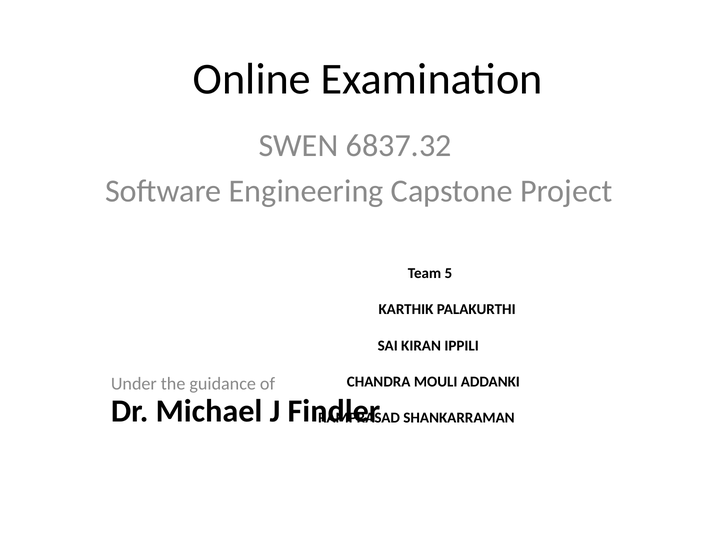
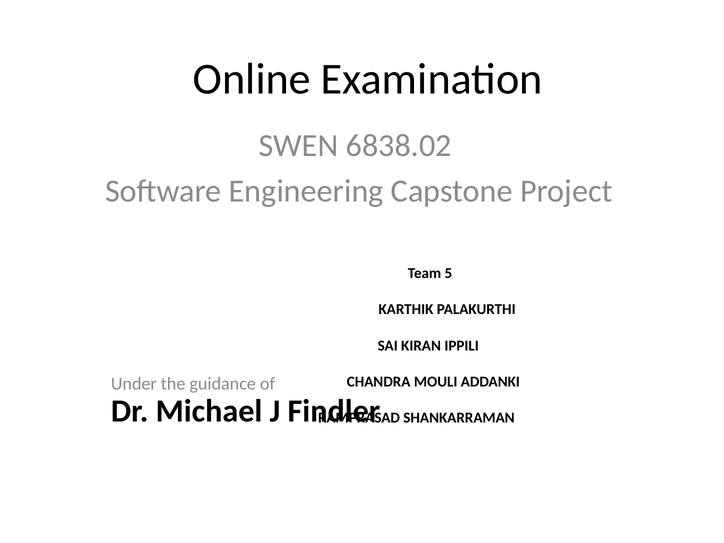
6837.32: 6837.32 -> 6838.02
